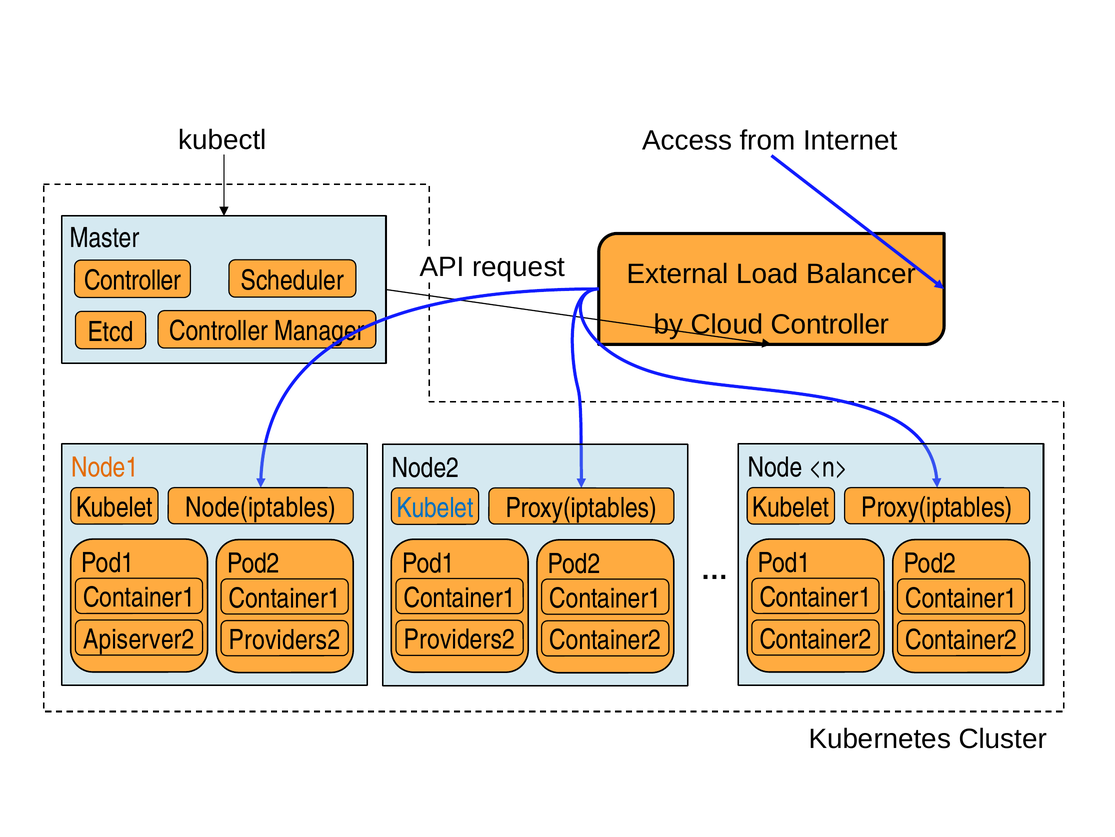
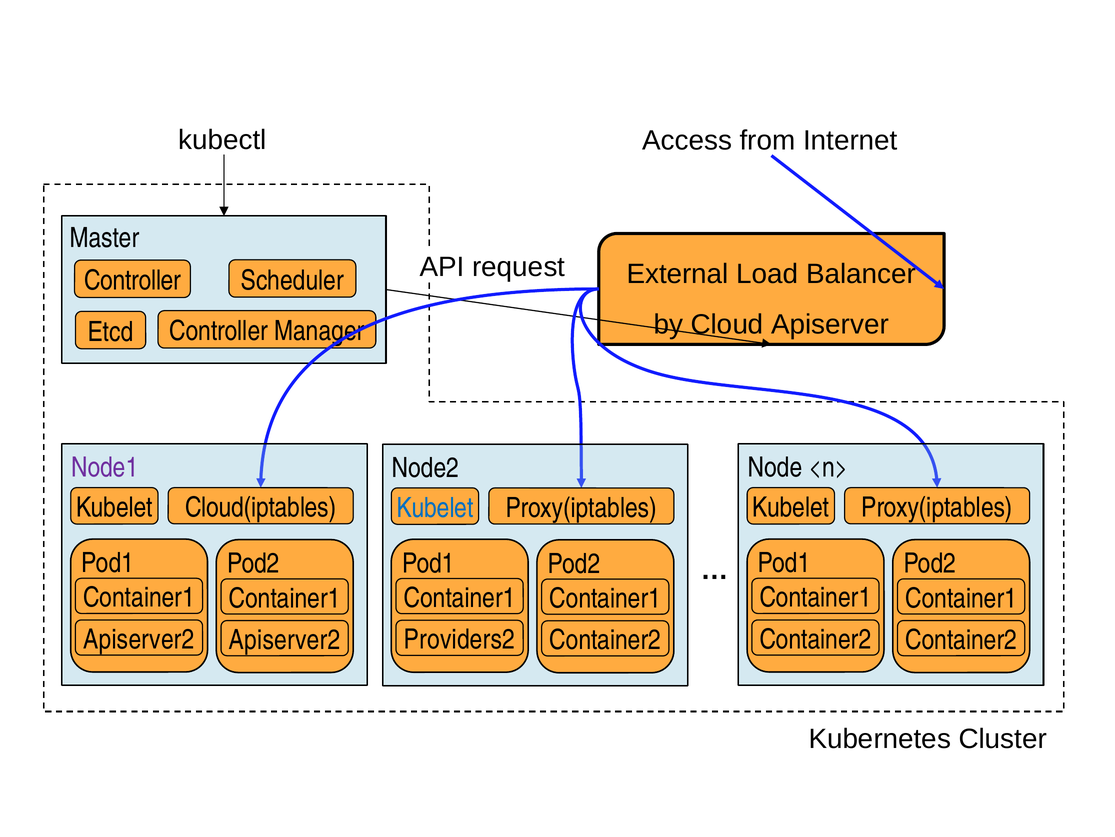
Cloud Controller: Controller -> Apiserver
Node1 colour: orange -> purple
Node(iptables: Node(iptables -> Cloud(iptables
Providers2 at (285, 639): Providers2 -> Apiserver2
